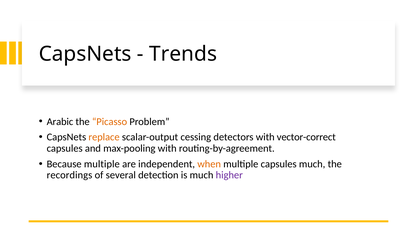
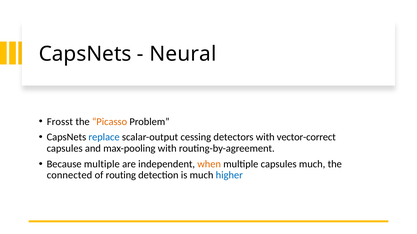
Trends: Trends -> Neural
Arabic: Arabic -> Frosst
replace colour: orange -> blue
recordings: recordings -> connected
several: several -> routing
higher colour: purple -> blue
